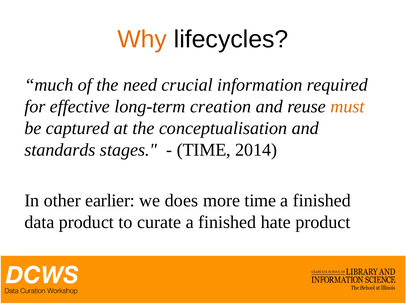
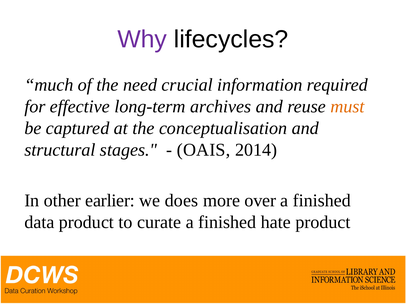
Why colour: orange -> purple
creation: creation -> archives
standards: standards -> structural
TIME at (204, 150): TIME -> OAIS
more time: time -> over
